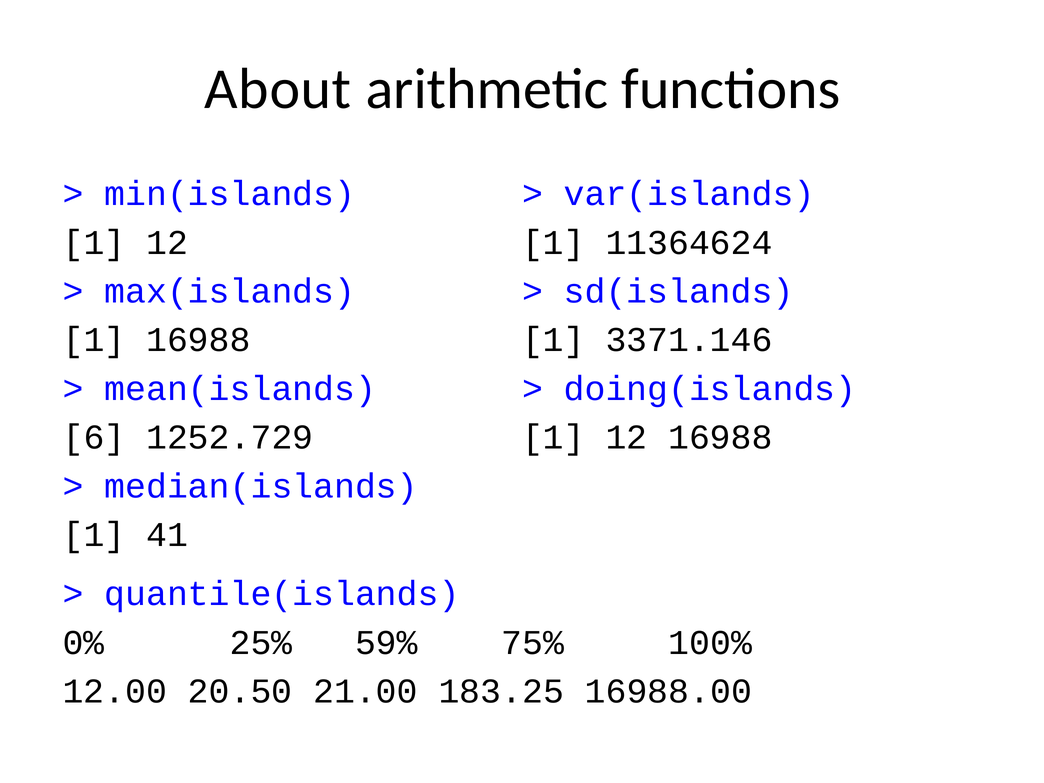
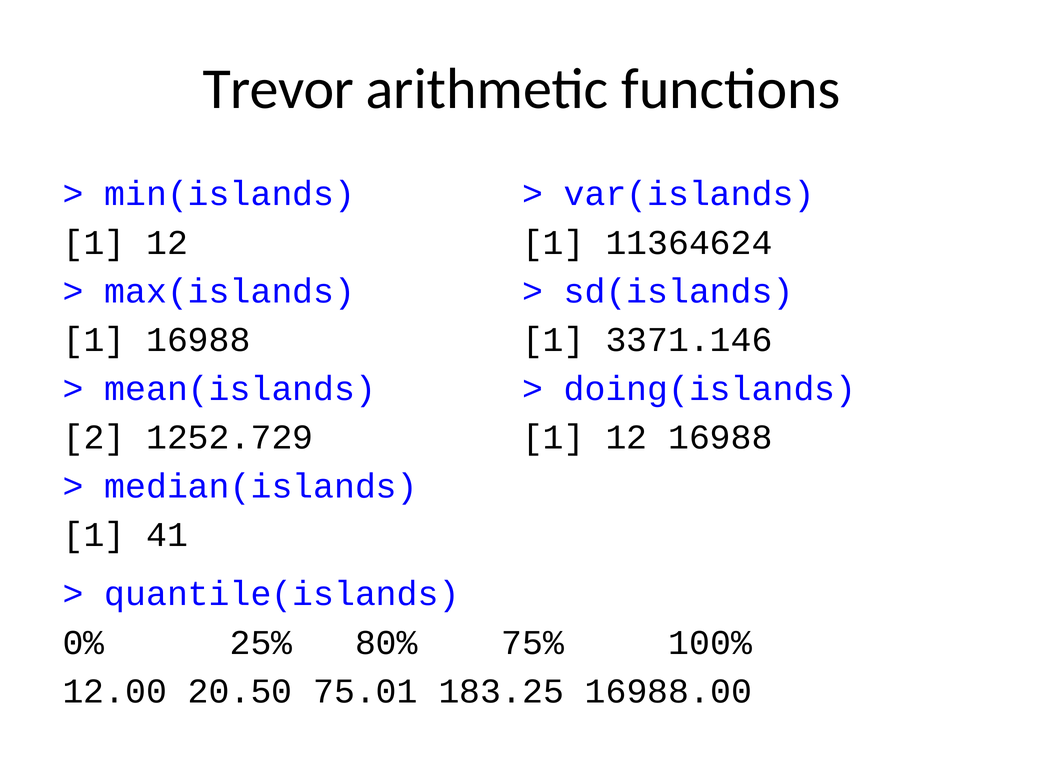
About: About -> Trevor
6: 6 -> 2
59%: 59% -> 80%
21.00: 21.00 -> 75.01
